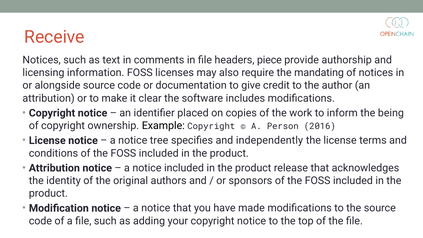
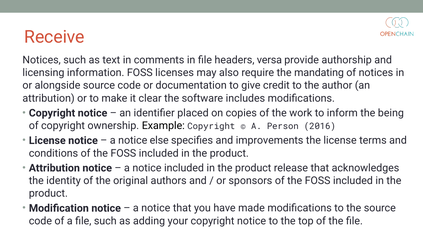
piece: piece -> versa
tree: tree -> else
independently: independently -> improvements
